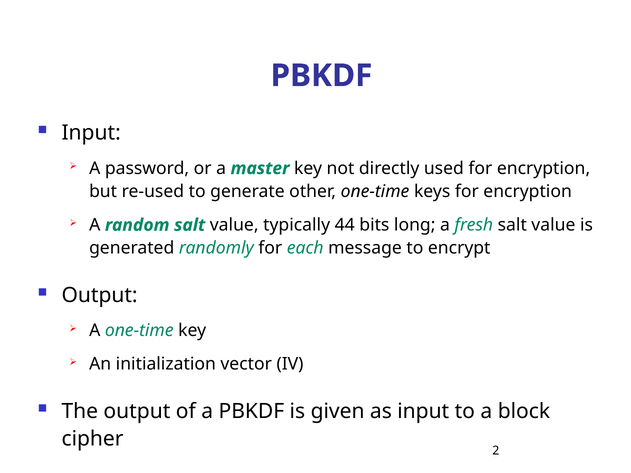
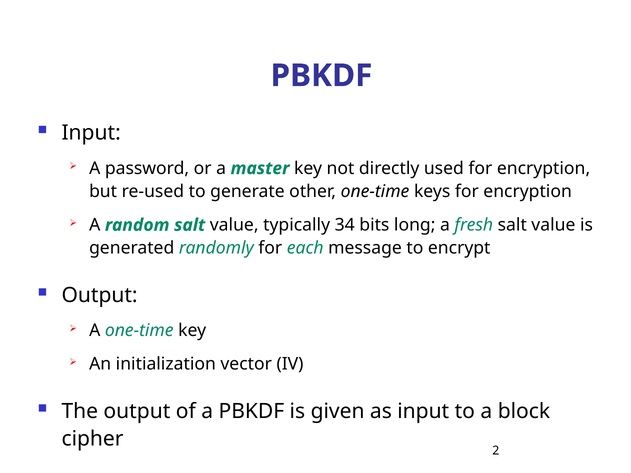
44: 44 -> 34
